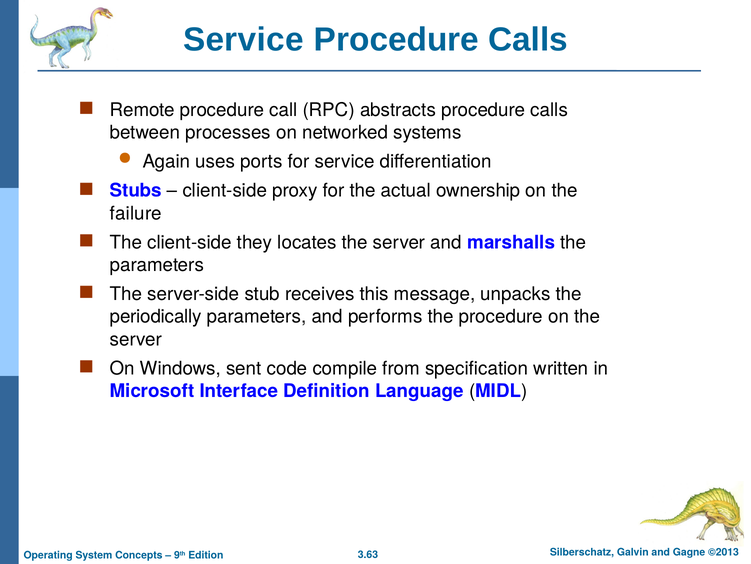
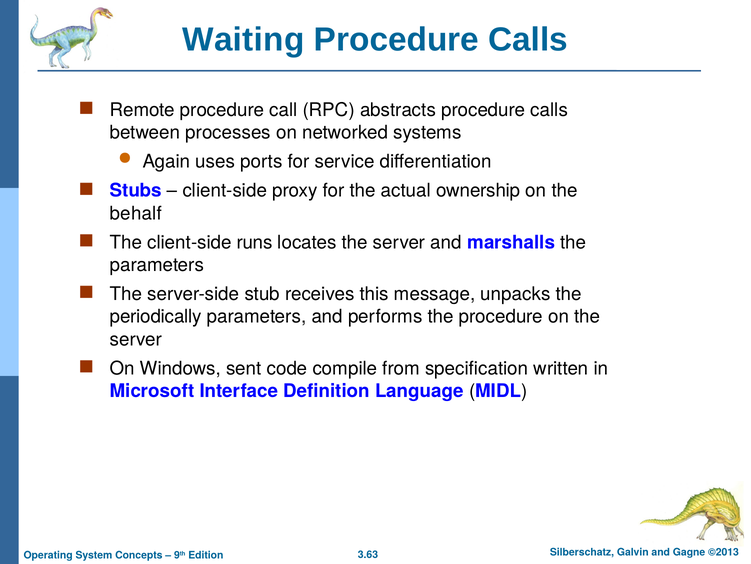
Service at (243, 40): Service -> Waiting
failure: failure -> behalf
they: they -> runs
